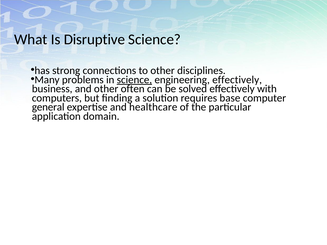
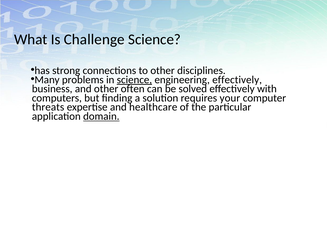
Disruptive: Disruptive -> Challenge
base: base -> your
general: general -> threats
domain underline: none -> present
